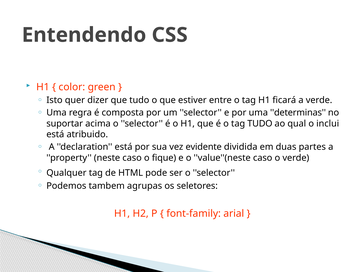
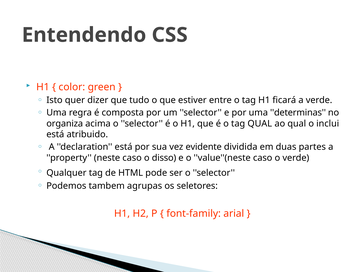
suportar: suportar -> organiza
tag TUDO: TUDO -> QUAL
fique: fique -> disso
